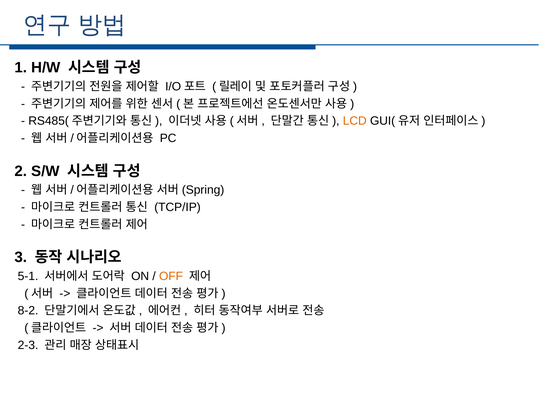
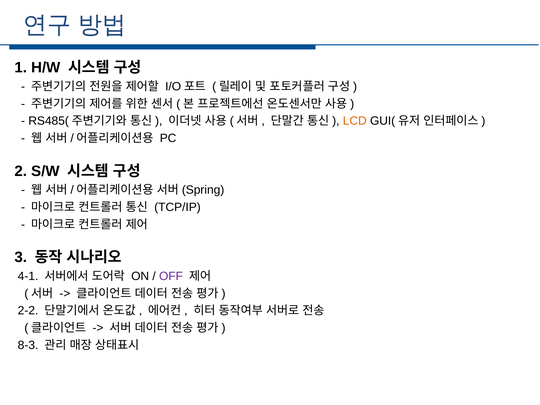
5-1: 5-1 -> 4-1
OFF colour: orange -> purple
8-2: 8-2 -> 2-2
2-3: 2-3 -> 8-3
